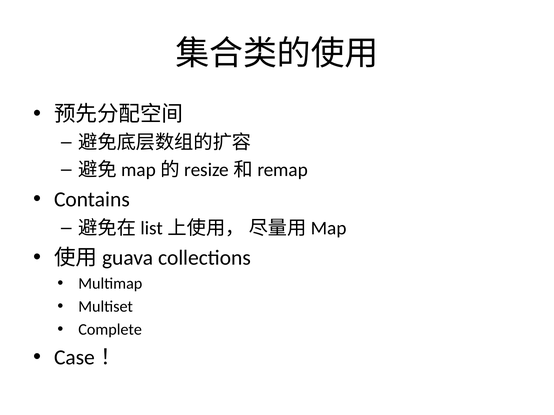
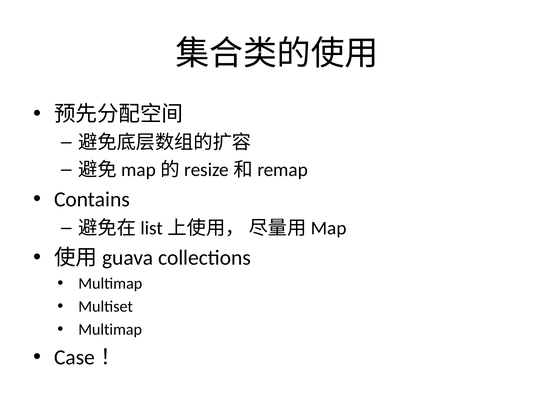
Complete at (110, 330): Complete -> Multimap
